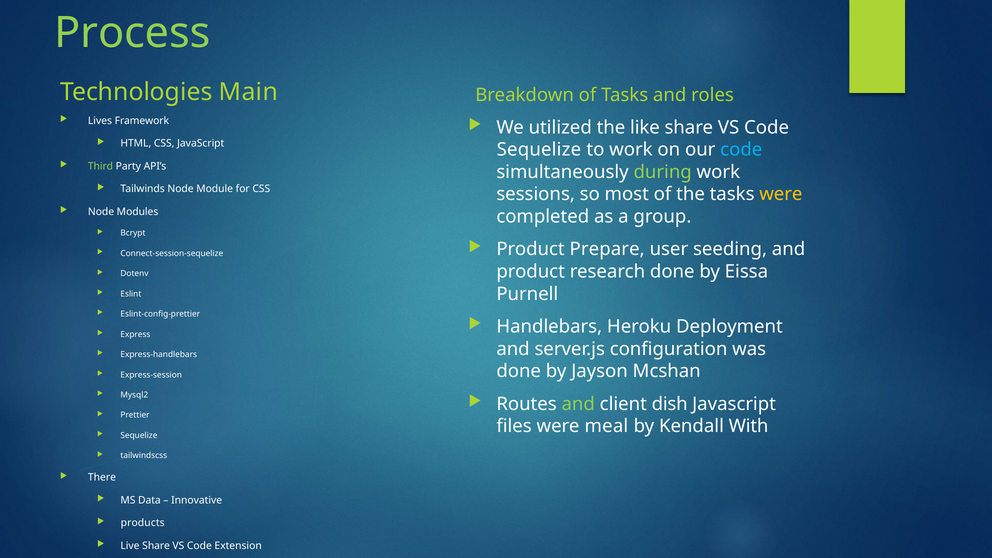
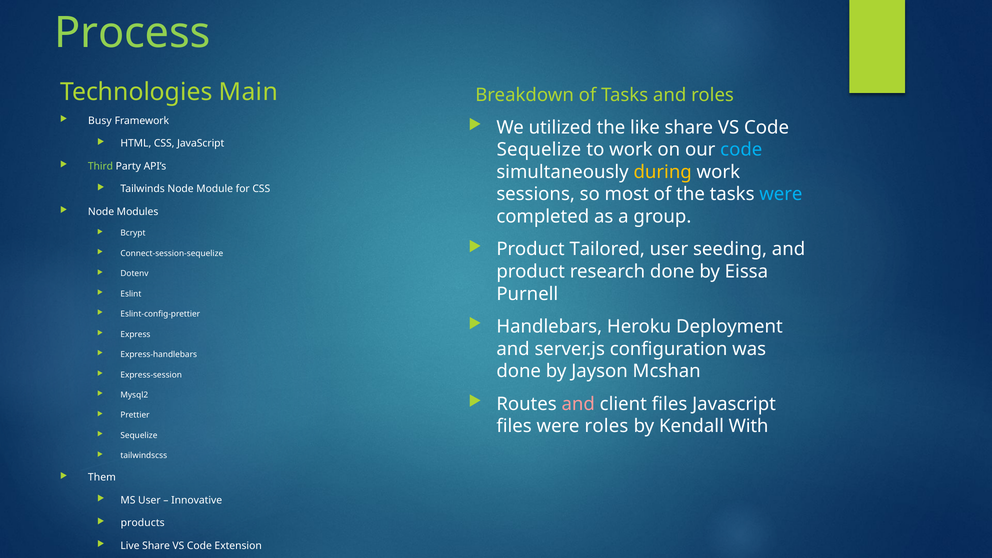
Lives: Lives -> Busy
during colour: light green -> yellow
were at (781, 194) colour: yellow -> light blue
Prepare: Prepare -> Tailored
and at (578, 404) colour: light green -> pink
client dish: dish -> files
were meal: meal -> roles
There: There -> Them
MS Data: Data -> User
